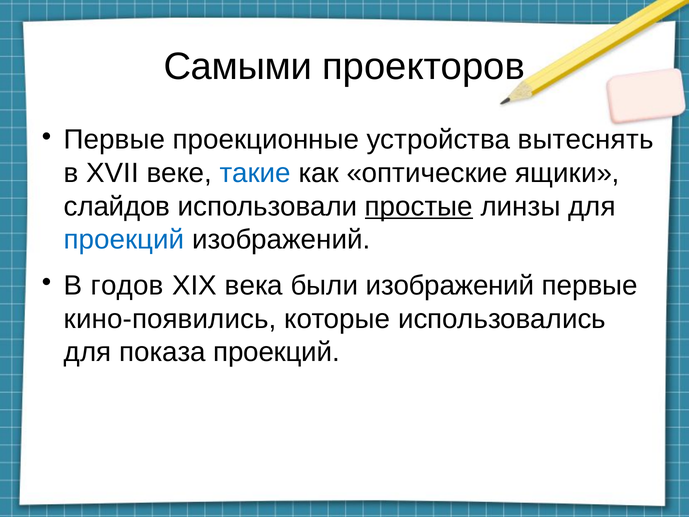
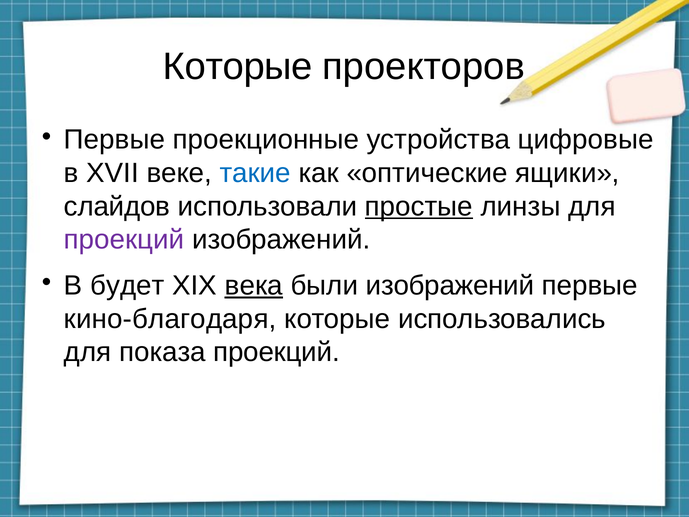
Самыми at (238, 66): Самыми -> Которые
вытеснять: вытеснять -> цифровые
проекций at (124, 240) colour: blue -> purple
годов: годов -> будет
века underline: none -> present
кино-появились: кино-появились -> кино-благодаря
